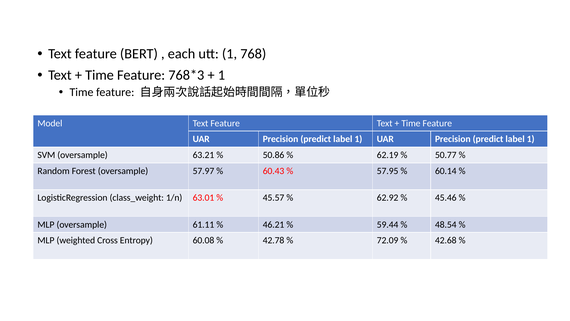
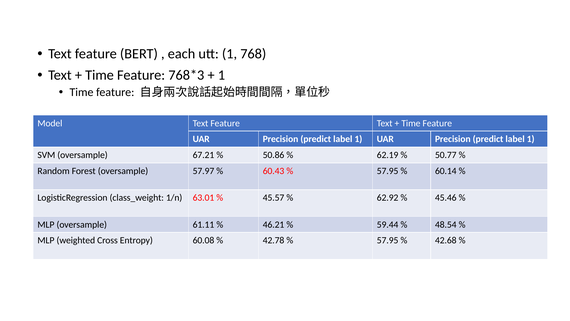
63.21: 63.21 -> 67.21
72.09 at (388, 240): 72.09 -> 57.95
